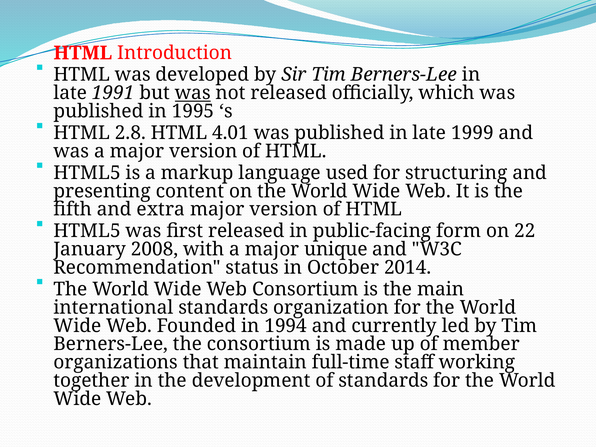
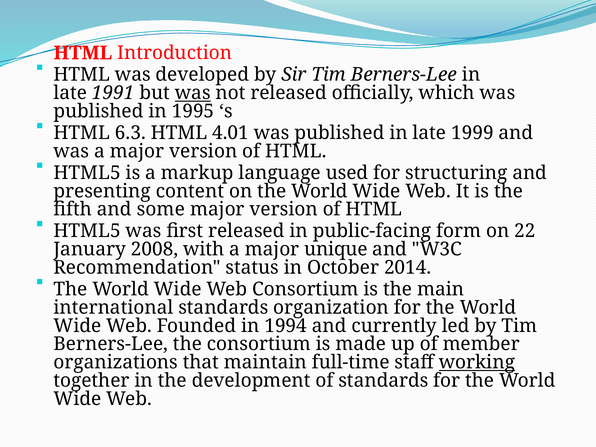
2.8: 2.8 -> 6.3
extra: extra -> some
working underline: none -> present
